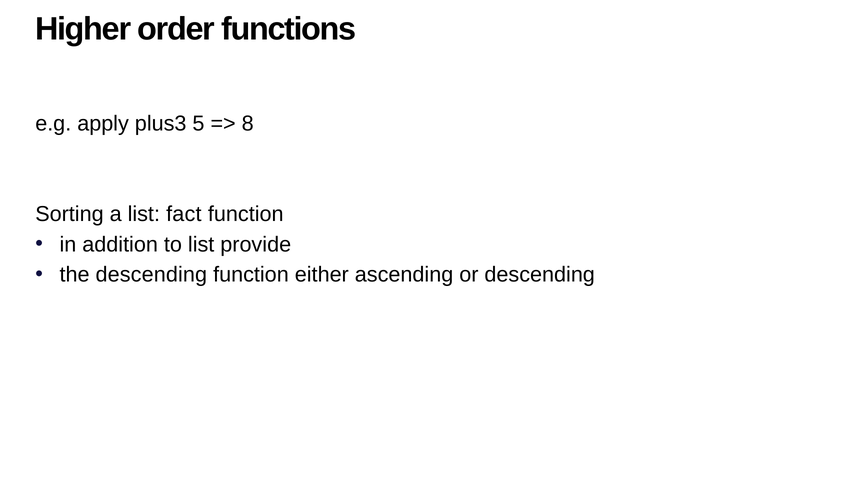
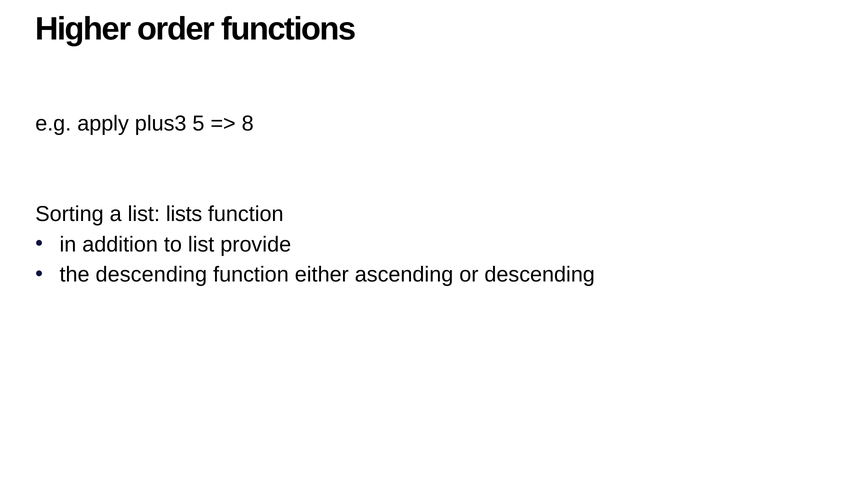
fact: fact -> lists
